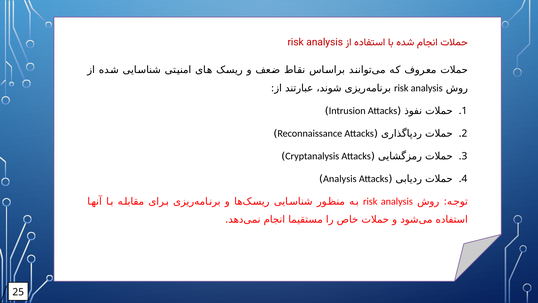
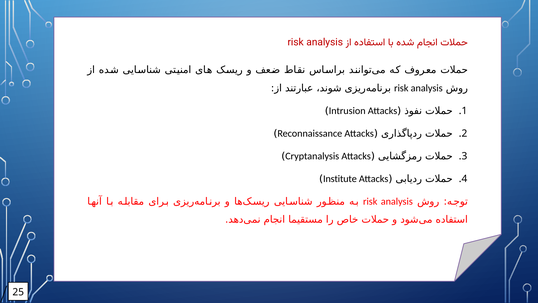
Analysis at (340, 178): Analysis -> Institute
